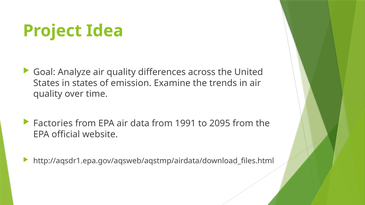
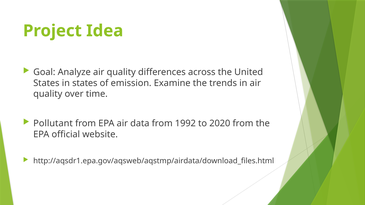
Factories: Factories -> Pollutant
1991: 1991 -> 1992
2095: 2095 -> 2020
